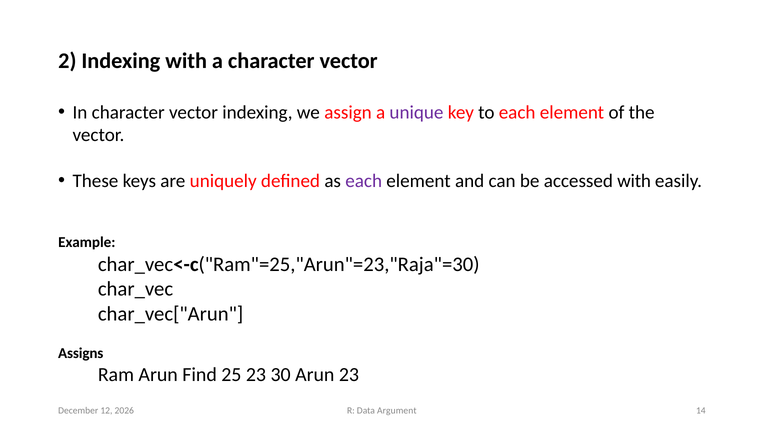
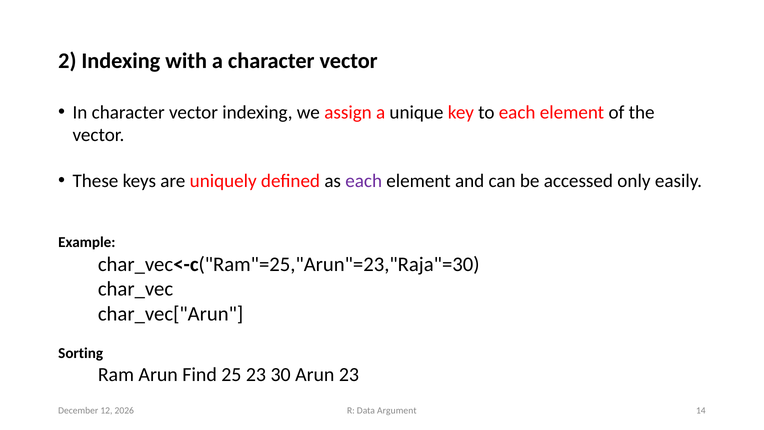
unique colour: purple -> black
accessed with: with -> only
Assigns: Assigns -> Sorting
